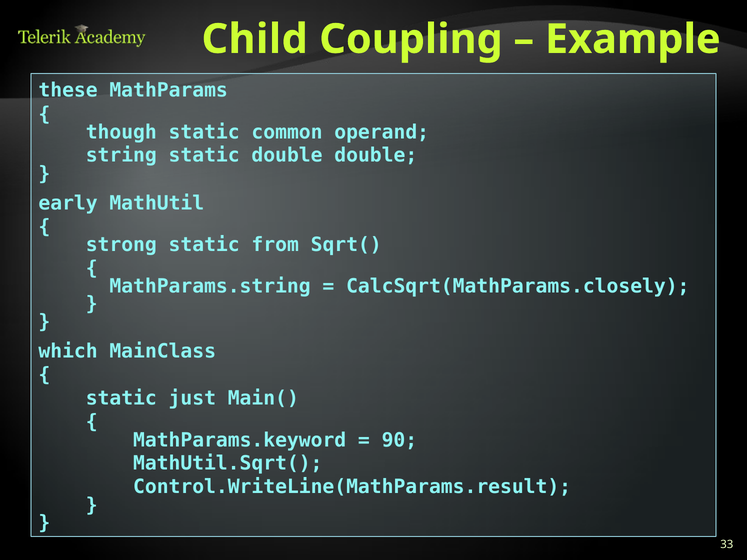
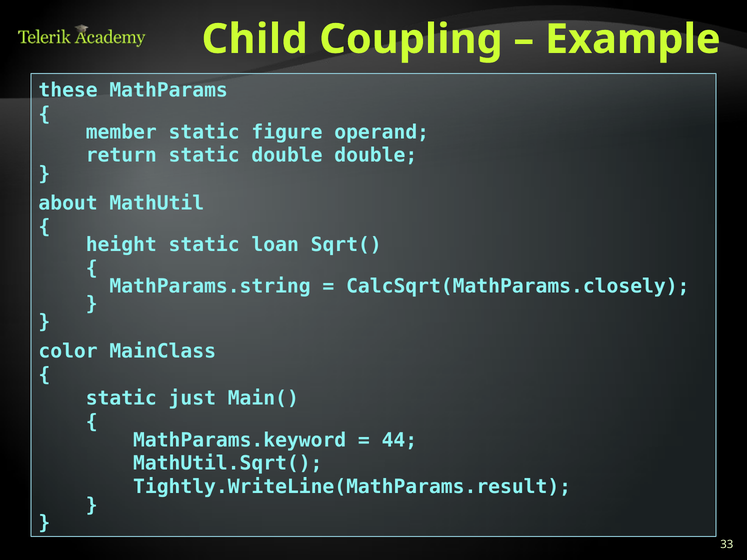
though: though -> member
common: common -> figure
string: string -> return
early: early -> about
strong: strong -> height
from: from -> loan
which: which -> color
90: 90 -> 44
Control.WriteLine(MathParams.result: Control.WriteLine(MathParams.result -> Tightly.WriteLine(MathParams.result
